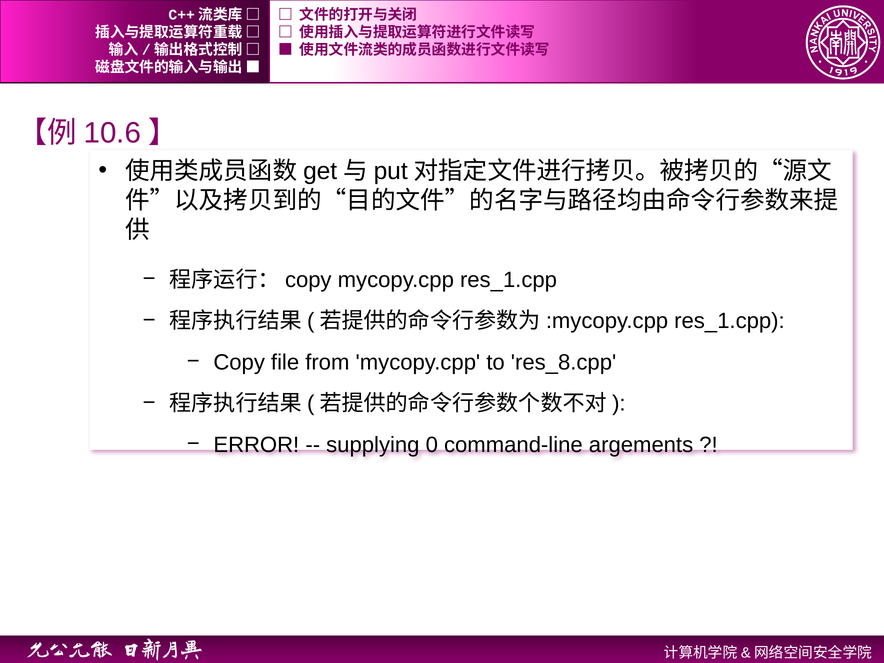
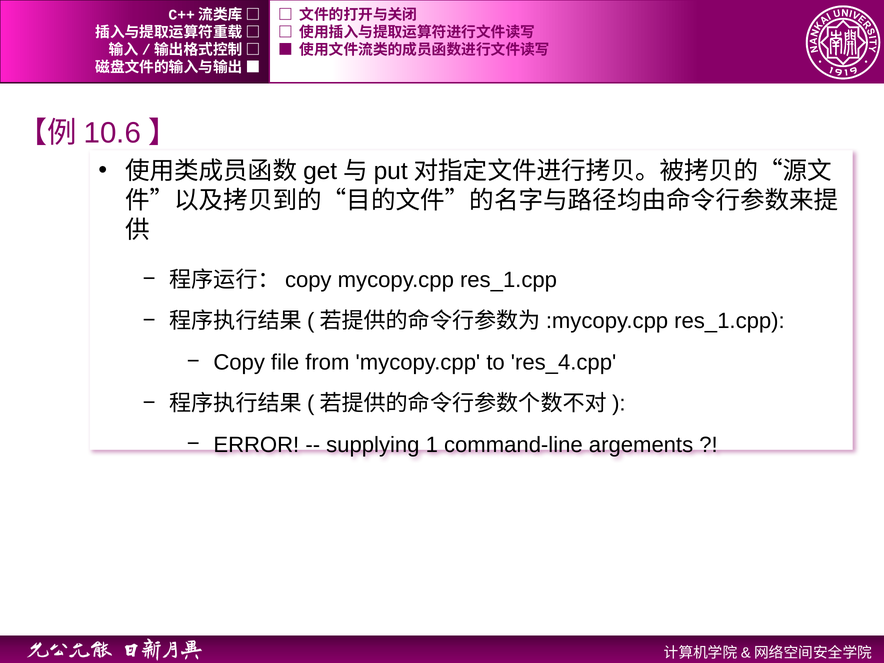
res_8.cpp: res_8.cpp -> res_4.cpp
0: 0 -> 1
